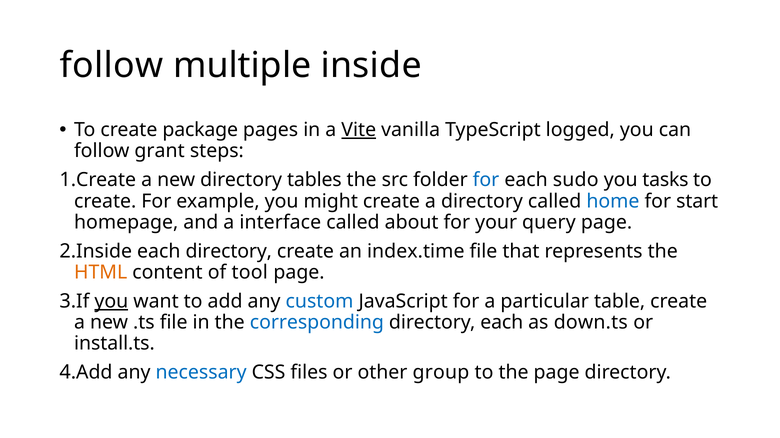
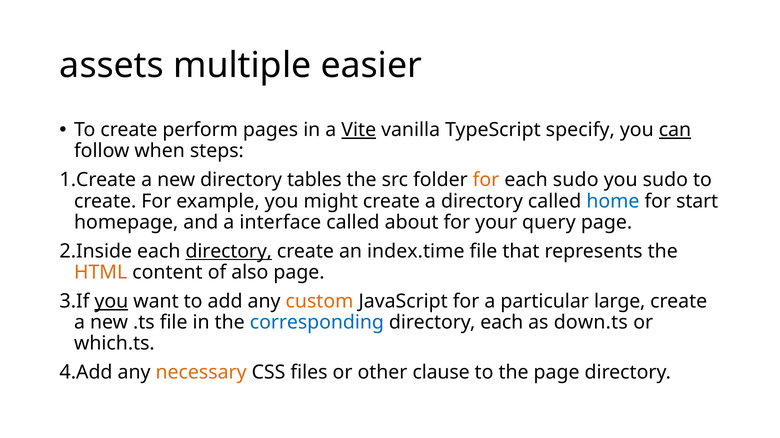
follow at (112, 66): follow -> assets
inside: inside -> easier
package: package -> perform
logged: logged -> specify
can underline: none -> present
grant: grant -> when
for at (486, 180) colour: blue -> orange
you tasks: tasks -> sudo
directory at (229, 252) underline: none -> present
tool: tool -> also
custom colour: blue -> orange
table: table -> large
install.ts: install.ts -> which.ts
necessary colour: blue -> orange
group: group -> clause
